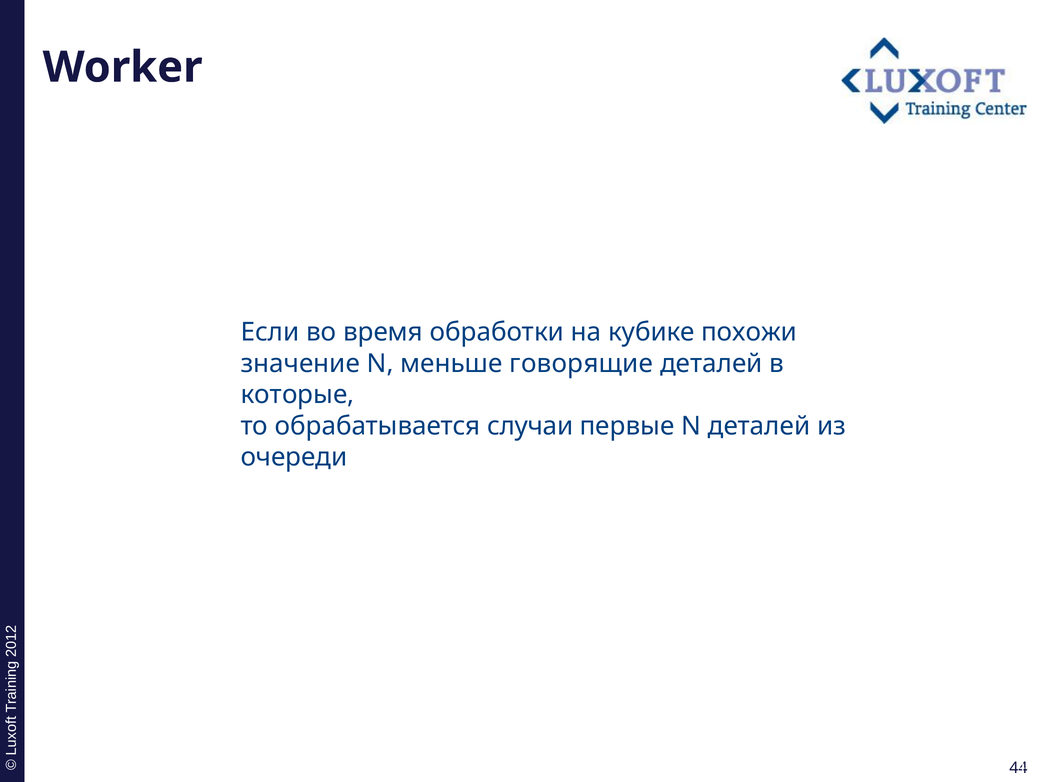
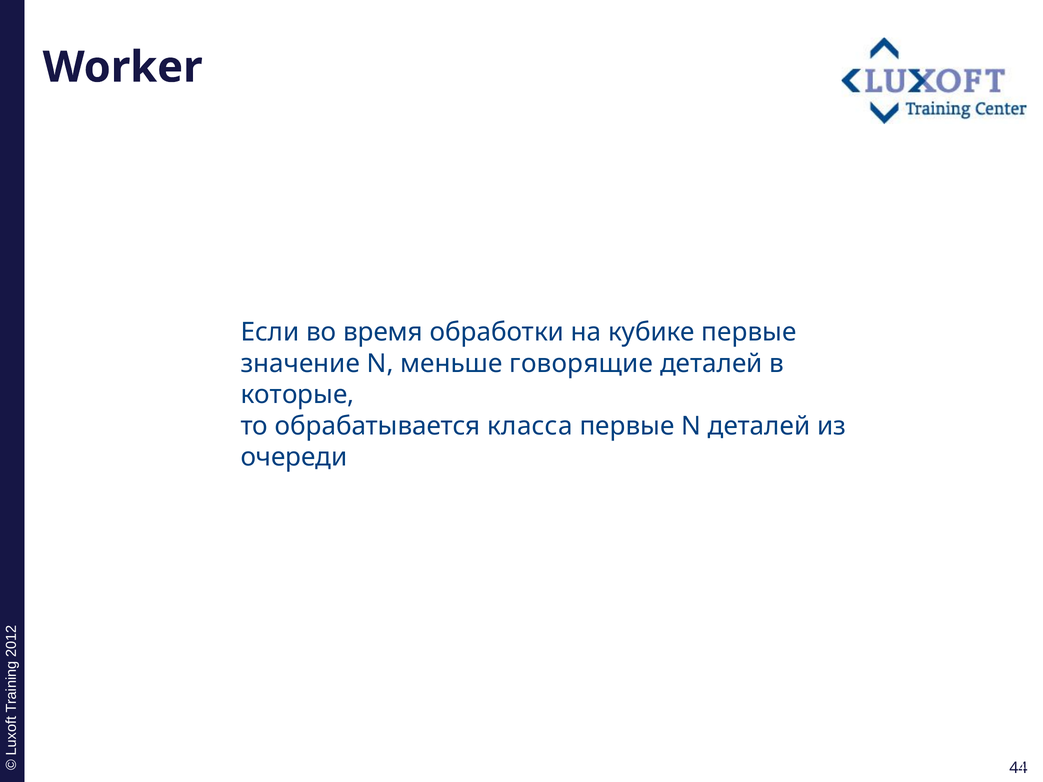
кубике похожи: похожи -> первые
случаи: случаи -> класса
